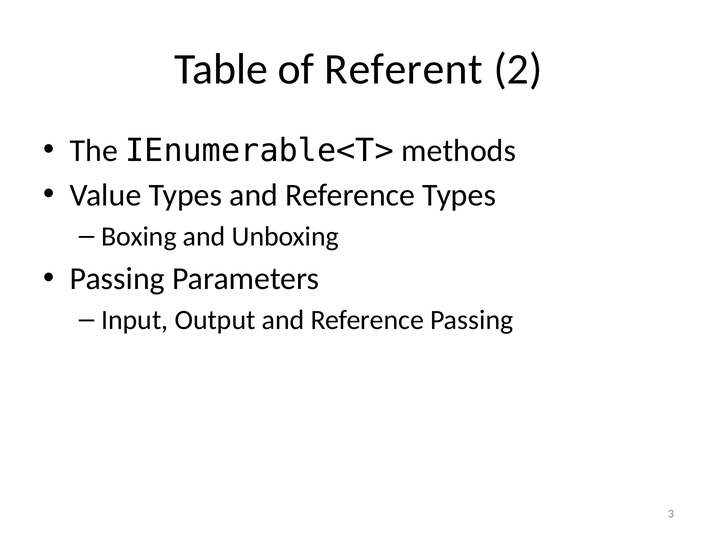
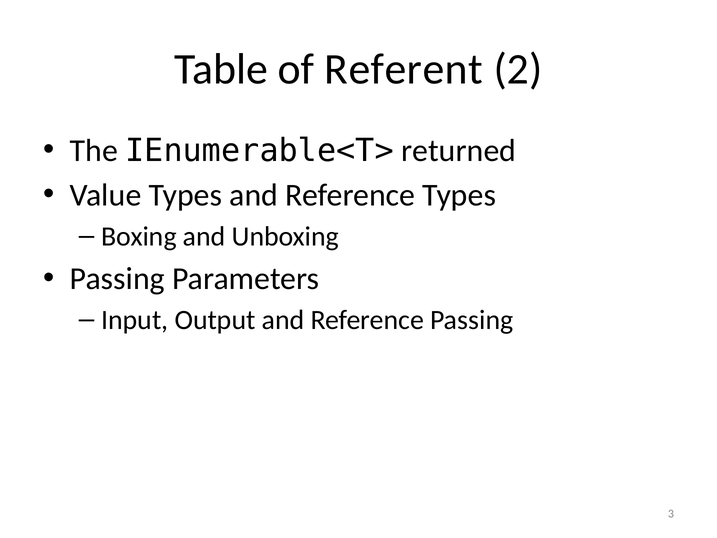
methods: methods -> returned
